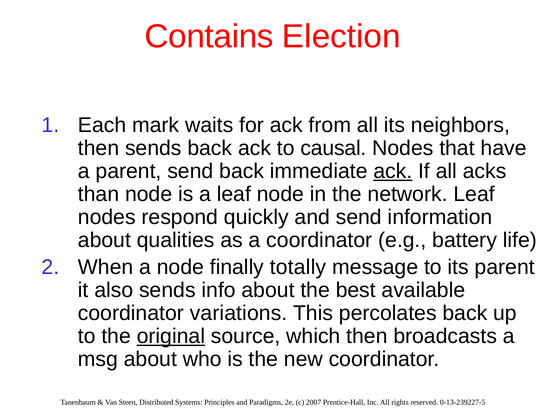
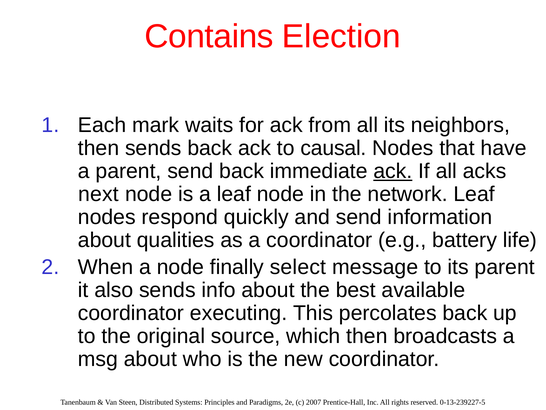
than: than -> next
totally: totally -> select
variations: variations -> executing
original underline: present -> none
